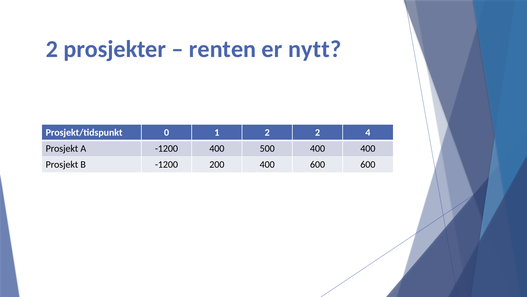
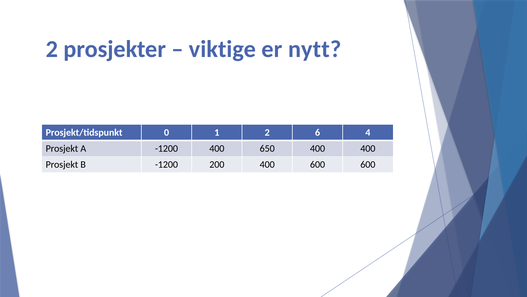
renten: renten -> viktige
2 2: 2 -> 6
500: 500 -> 650
